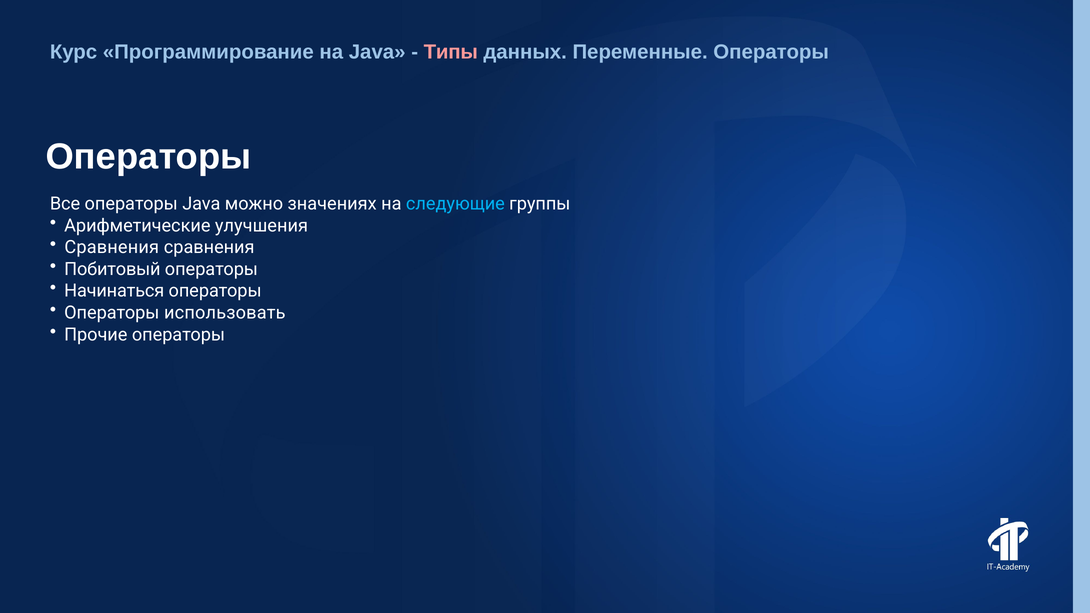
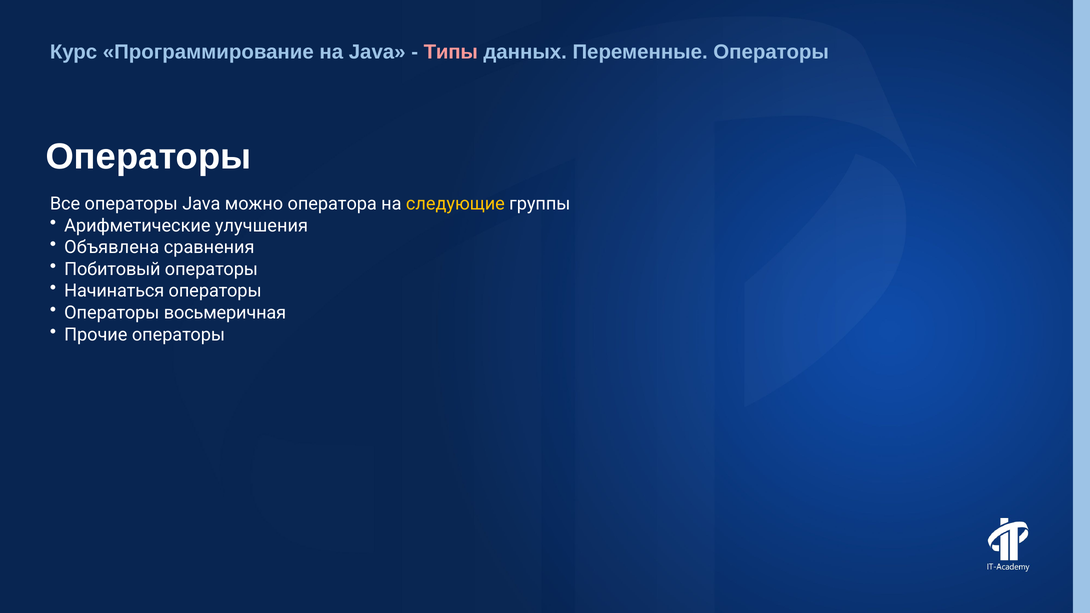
значениях: значениях -> оператора
следующие colour: light blue -> yellow
Сравнения at (112, 247): Сравнения -> Объявлена
использовать: использовать -> восьмеричная
